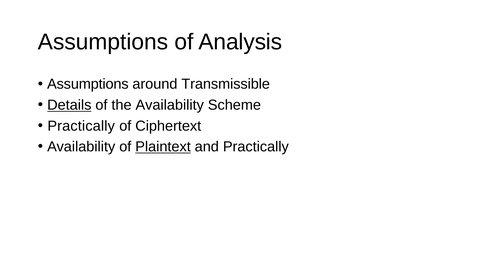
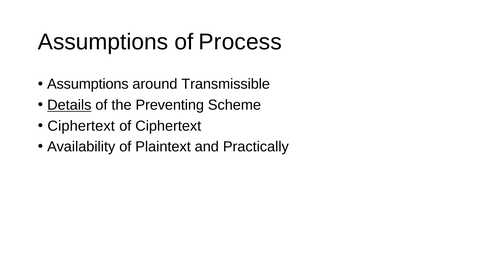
Analysis: Analysis -> Process
the Availability: Availability -> Preventing
Practically at (81, 126): Practically -> Ciphertext
Plaintext underline: present -> none
